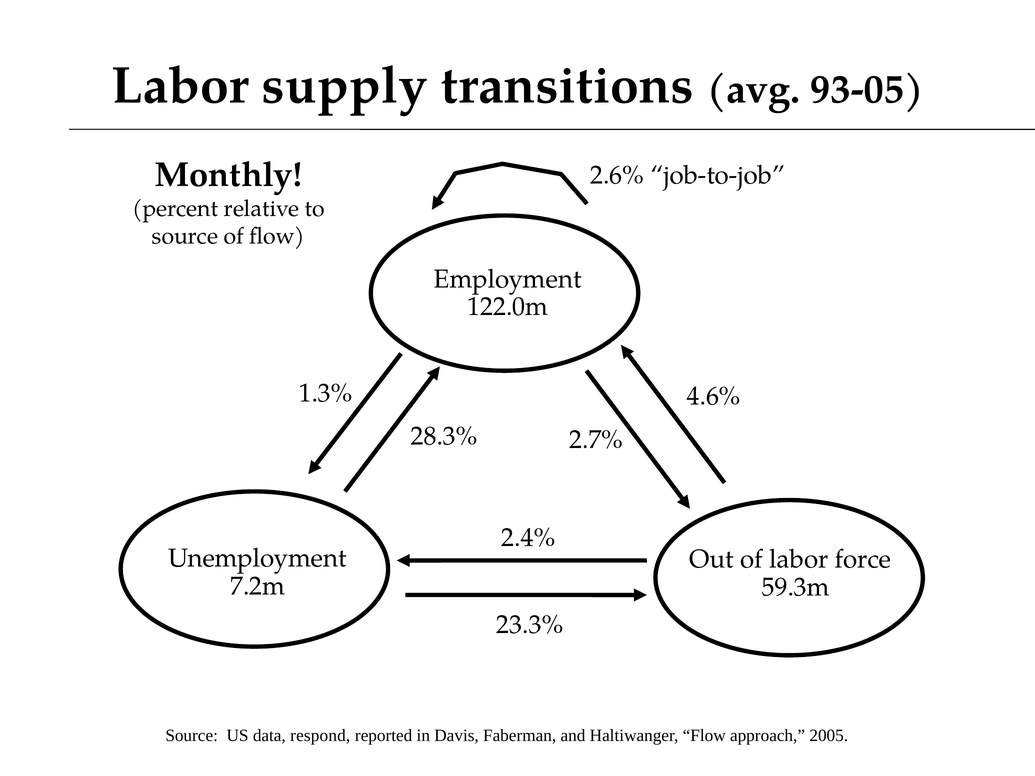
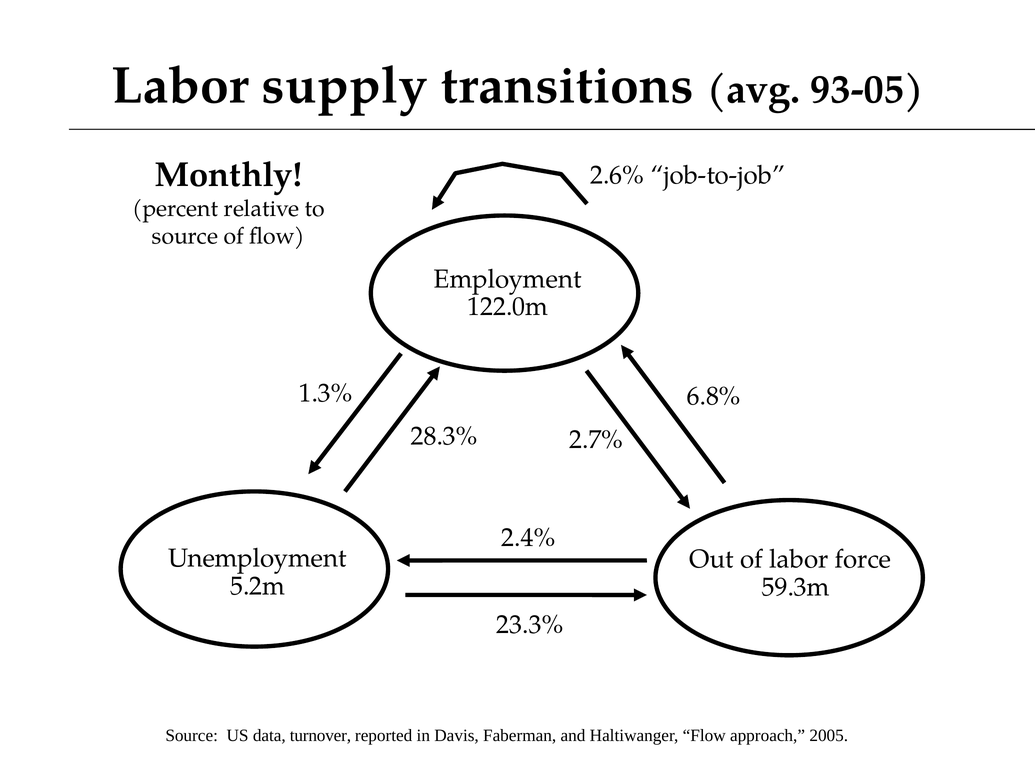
4.6%: 4.6% -> 6.8%
7.2m: 7.2m -> 5.2m
respond: respond -> turnover
